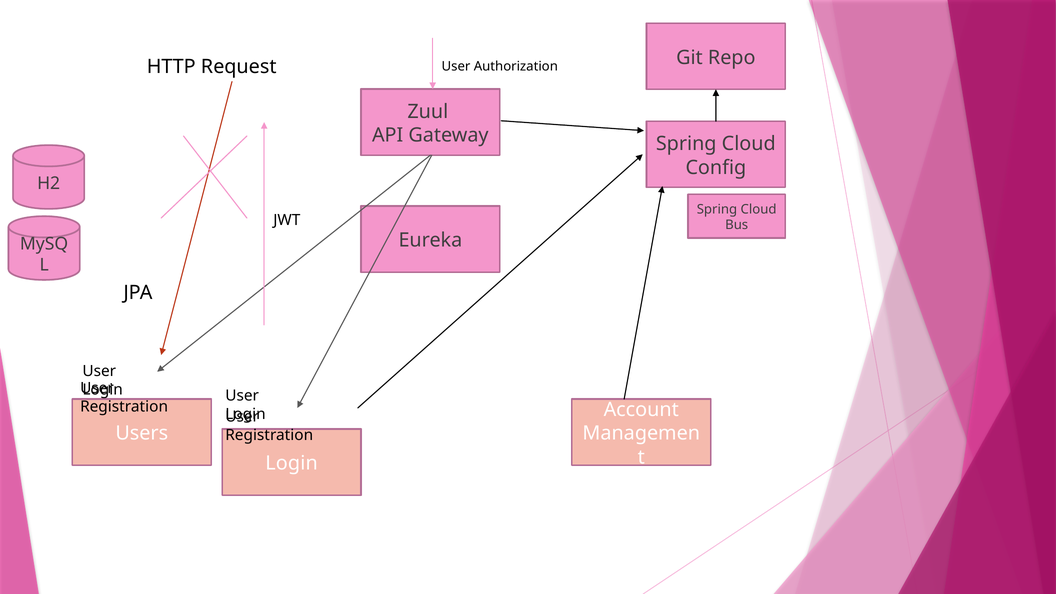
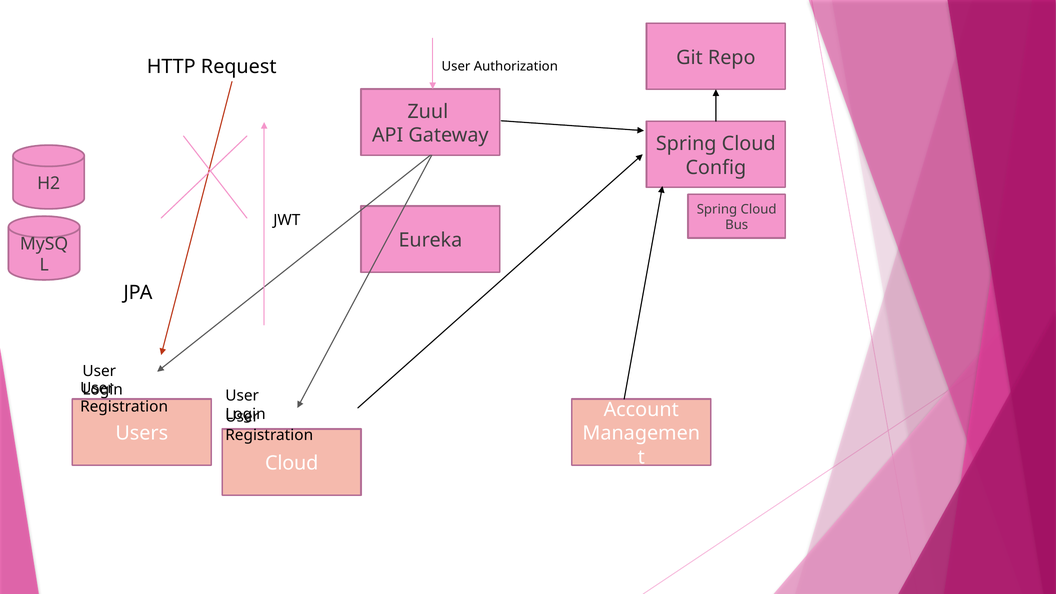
Login at (292, 463): Login -> Cloud
